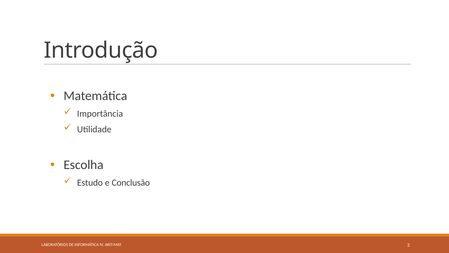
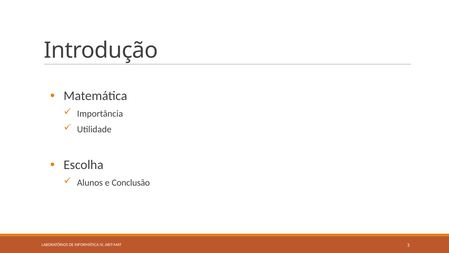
Estudo: Estudo -> Alunos
